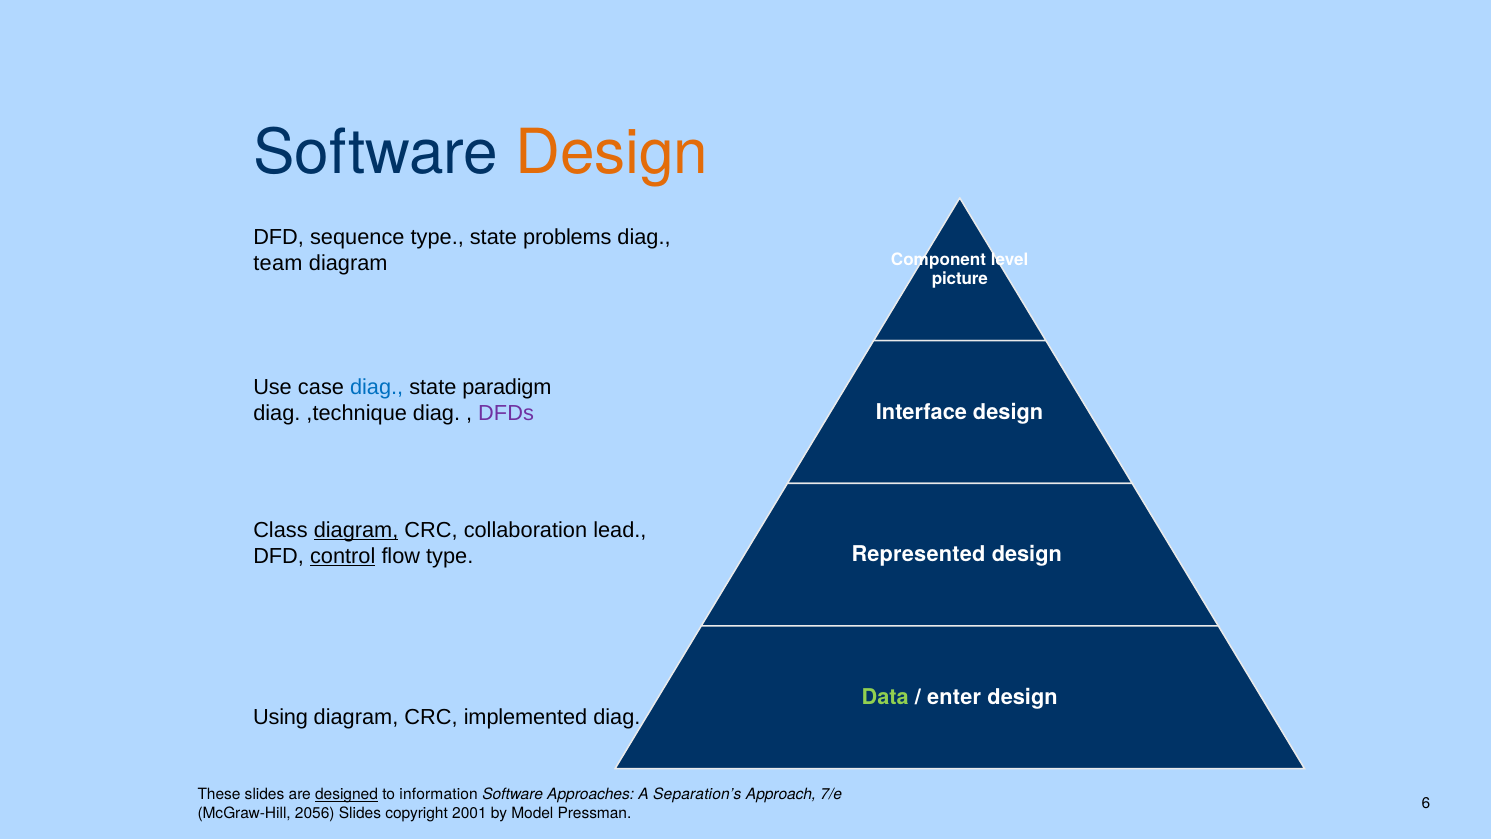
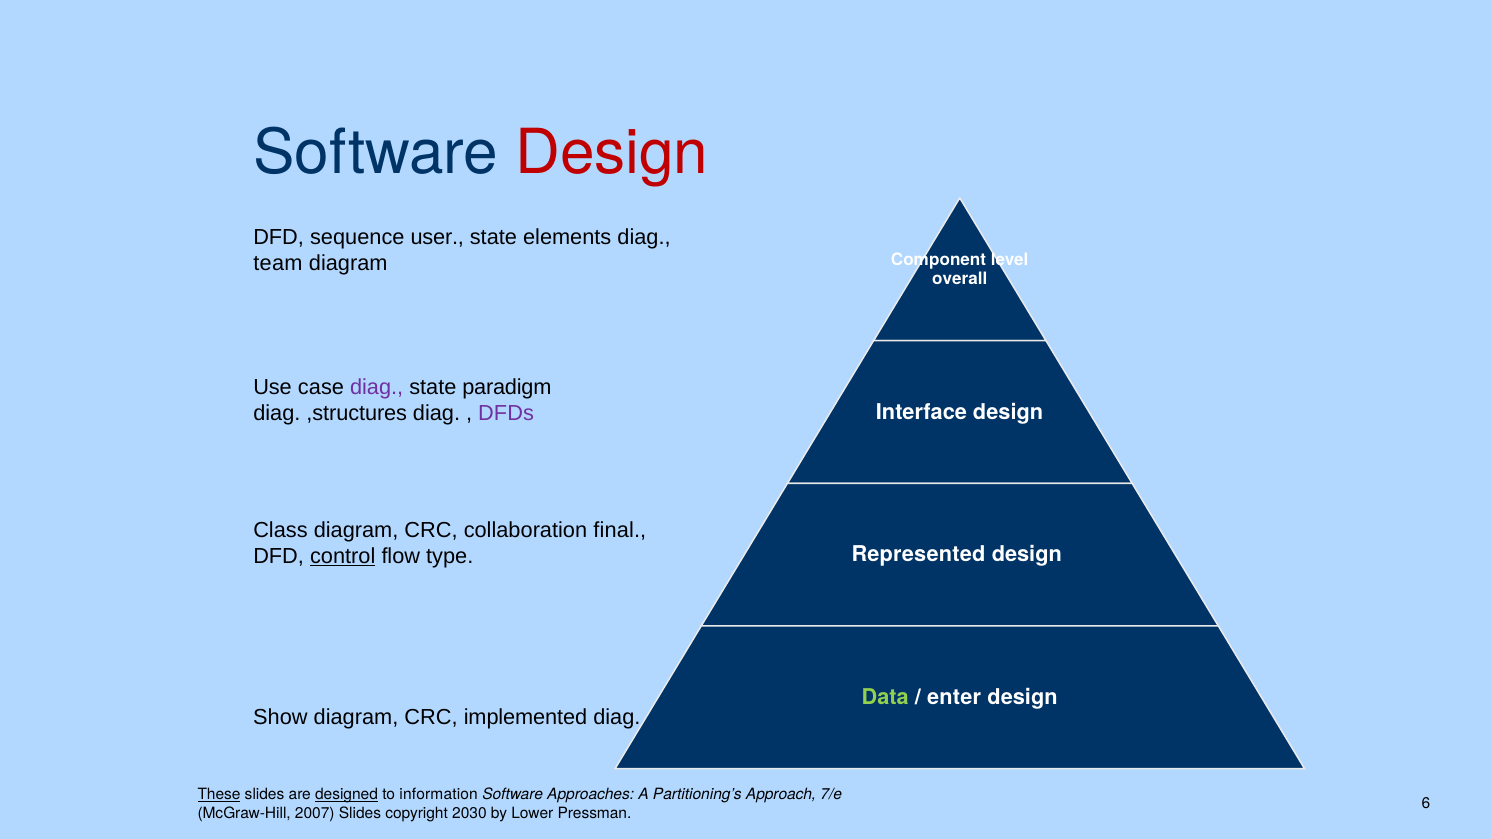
Design at (612, 153) colour: orange -> red
sequence type: type -> user
problems: problems -> elements
picture: picture -> overall
diag at (377, 388) colour: blue -> purple
,technique: ,technique -> ,structures
diagram at (356, 530) underline: present -> none
lead: lead -> final
Using: Using -> Show
These underline: none -> present
Separation’s: Separation’s -> Partitioning’s
2056: 2056 -> 2007
2001: 2001 -> 2030
Model: Model -> Lower
